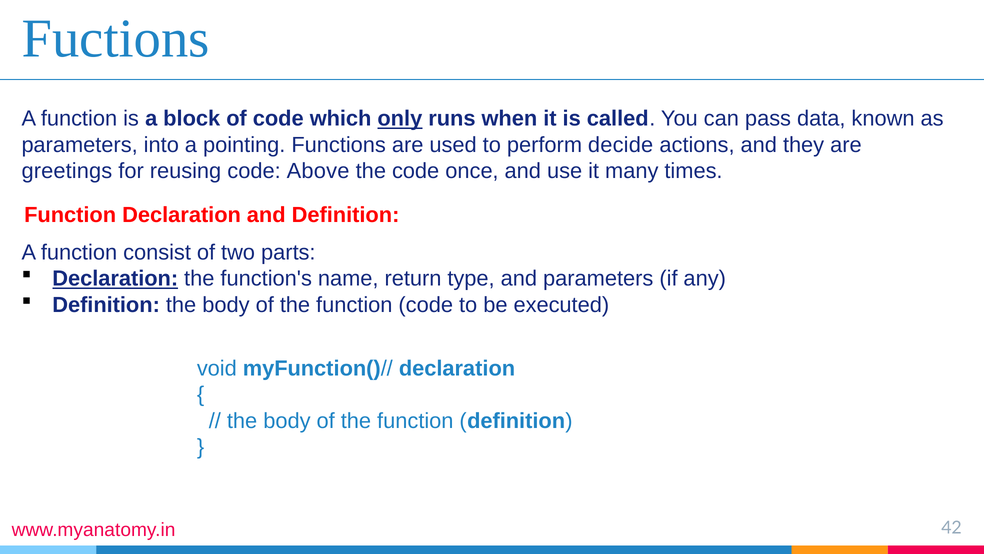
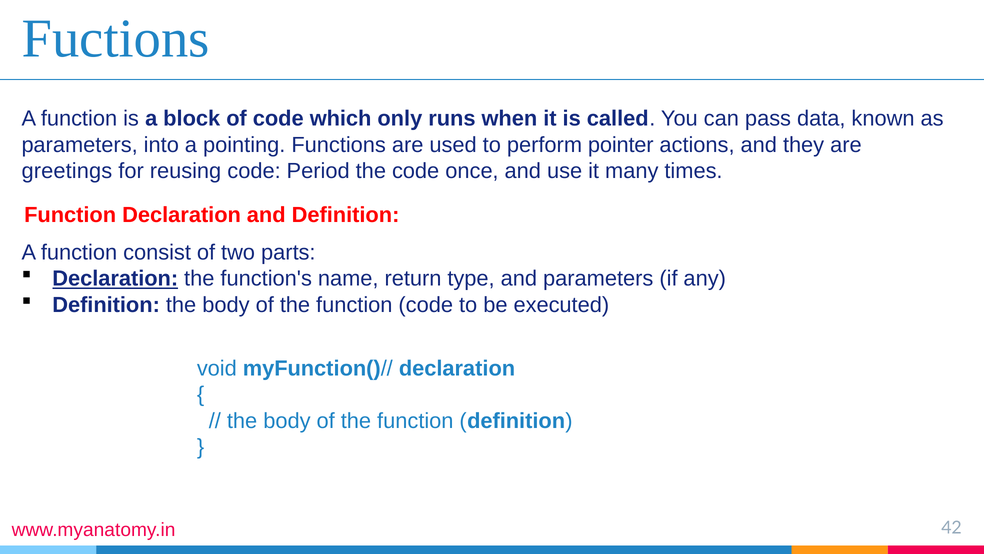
only underline: present -> none
decide: decide -> pointer
Above: Above -> Period
